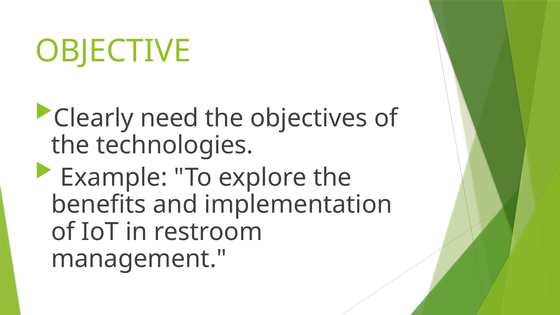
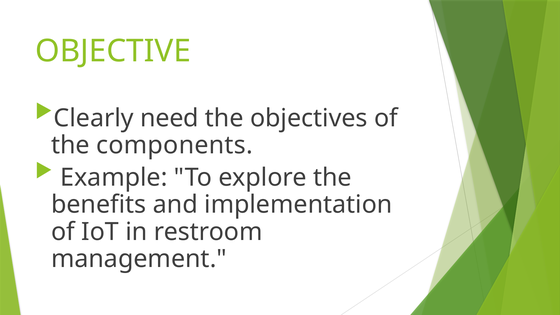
technologies: technologies -> components
